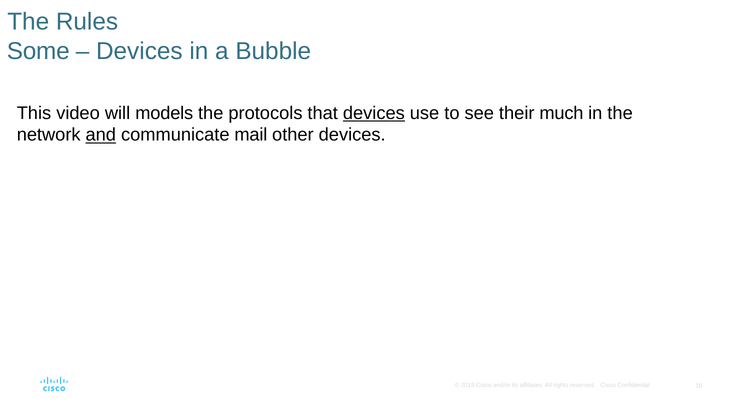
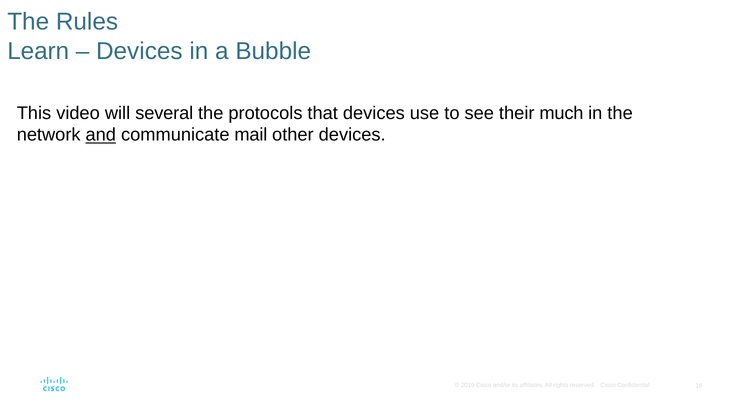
Some: Some -> Learn
models: models -> several
devices at (374, 113) underline: present -> none
